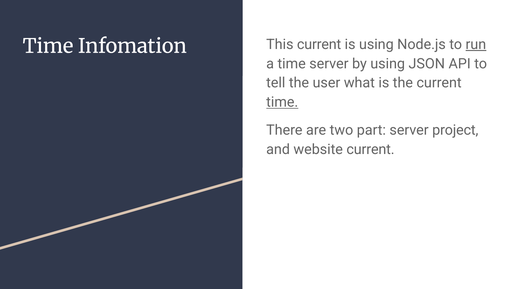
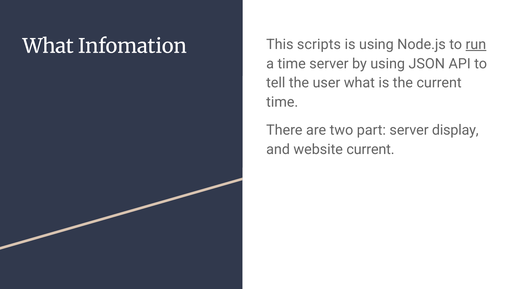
Time at (48, 46): Time -> What
This current: current -> scripts
time at (282, 102) underline: present -> none
project: project -> display
